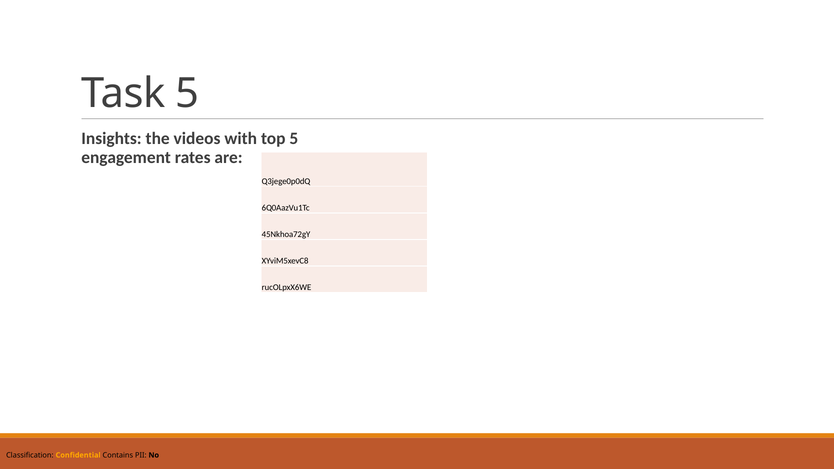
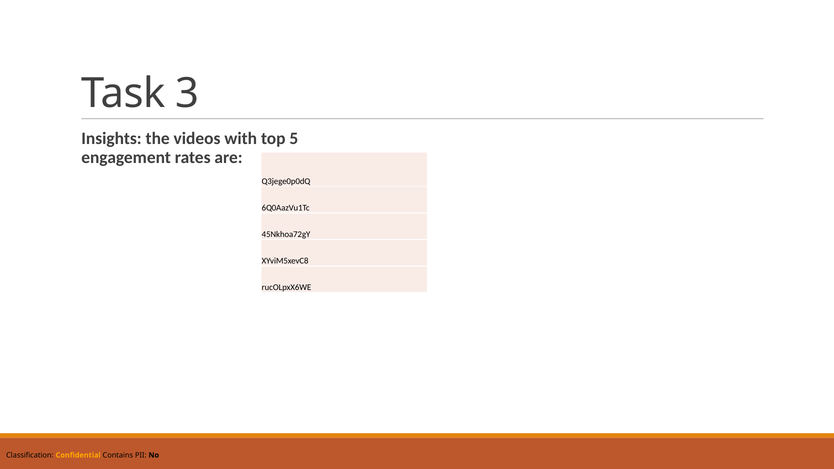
Task 5: 5 -> 3
